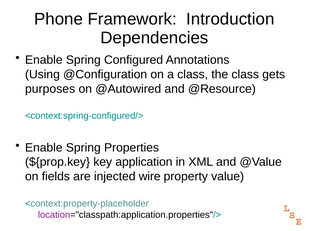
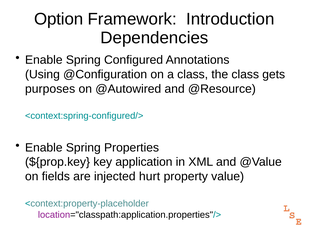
Phone: Phone -> Option
wire: wire -> hurt
